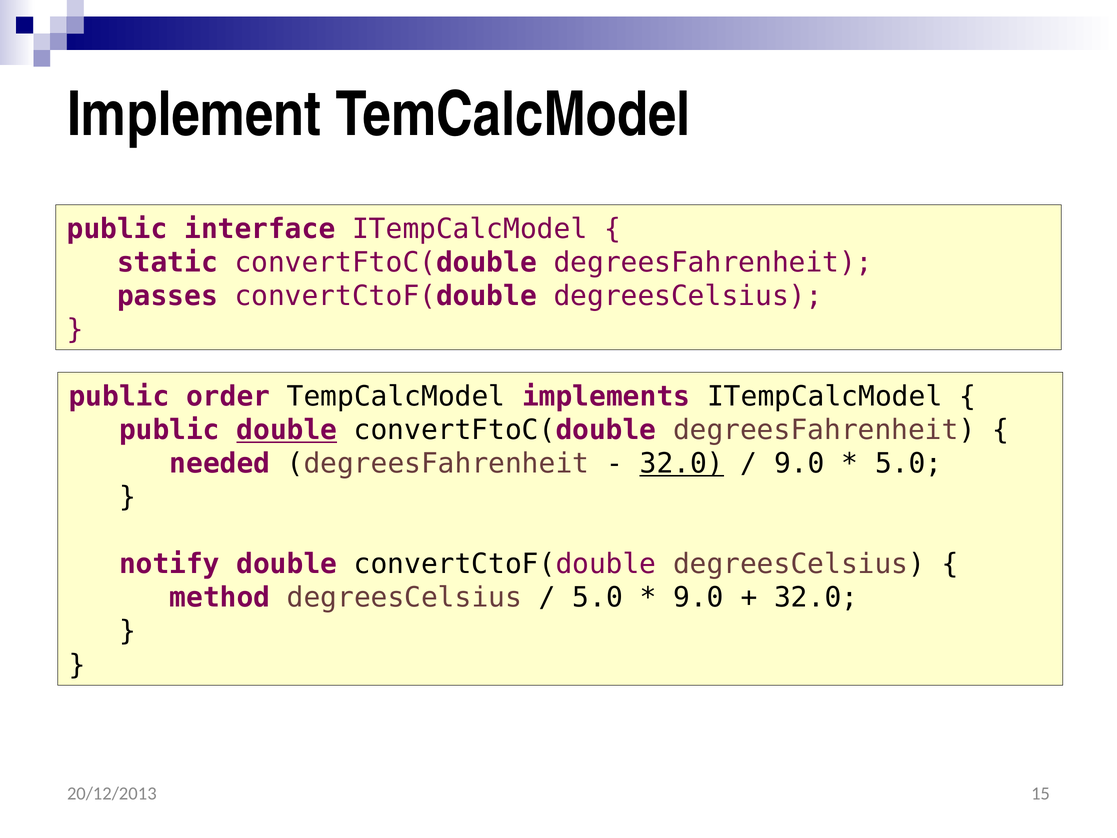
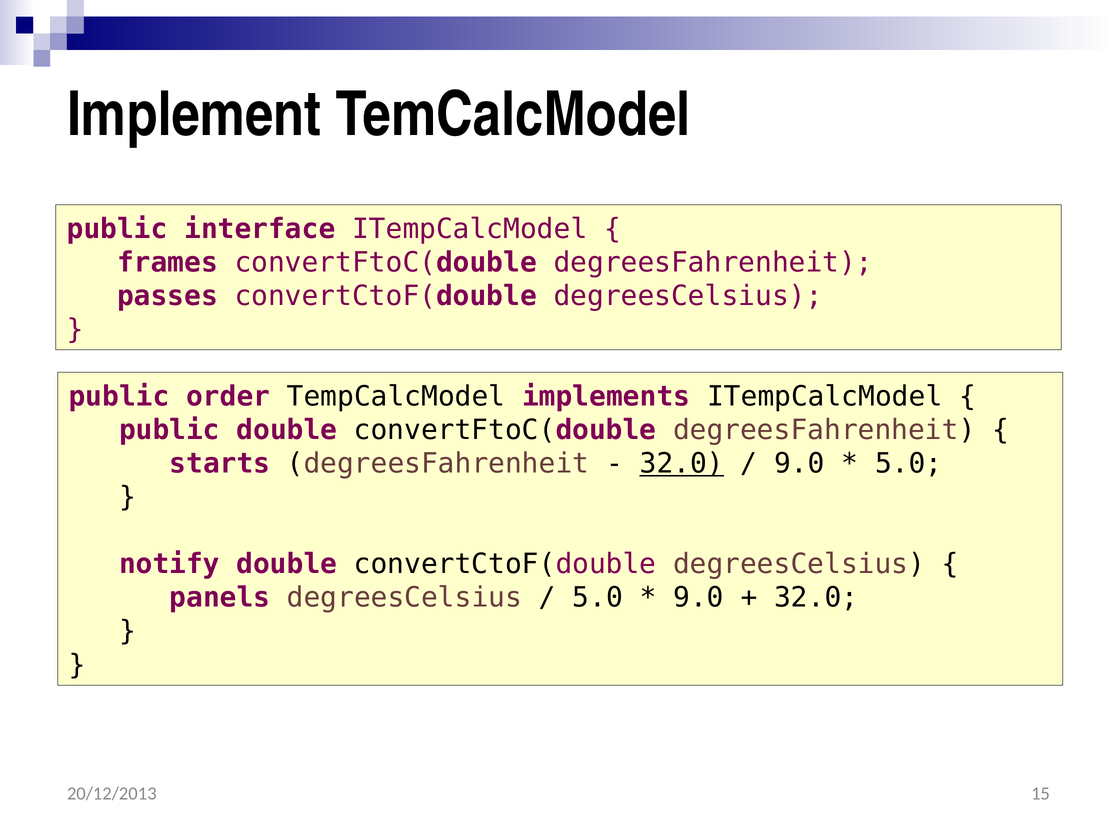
static: static -> frames
double at (287, 430) underline: present -> none
needed: needed -> starts
method: method -> panels
